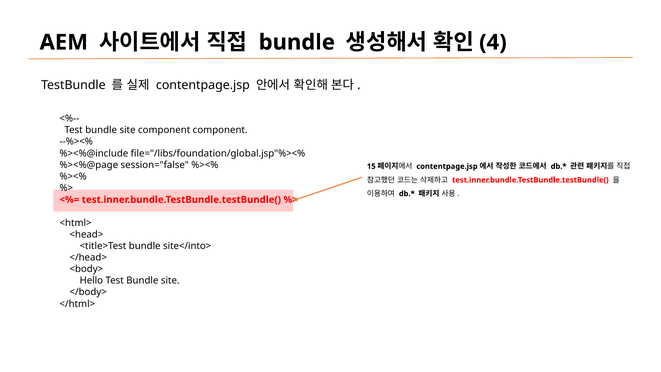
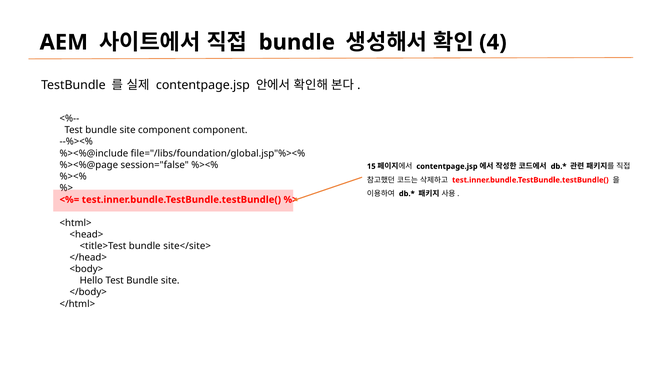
site</into>: site</into> -> site</site>
